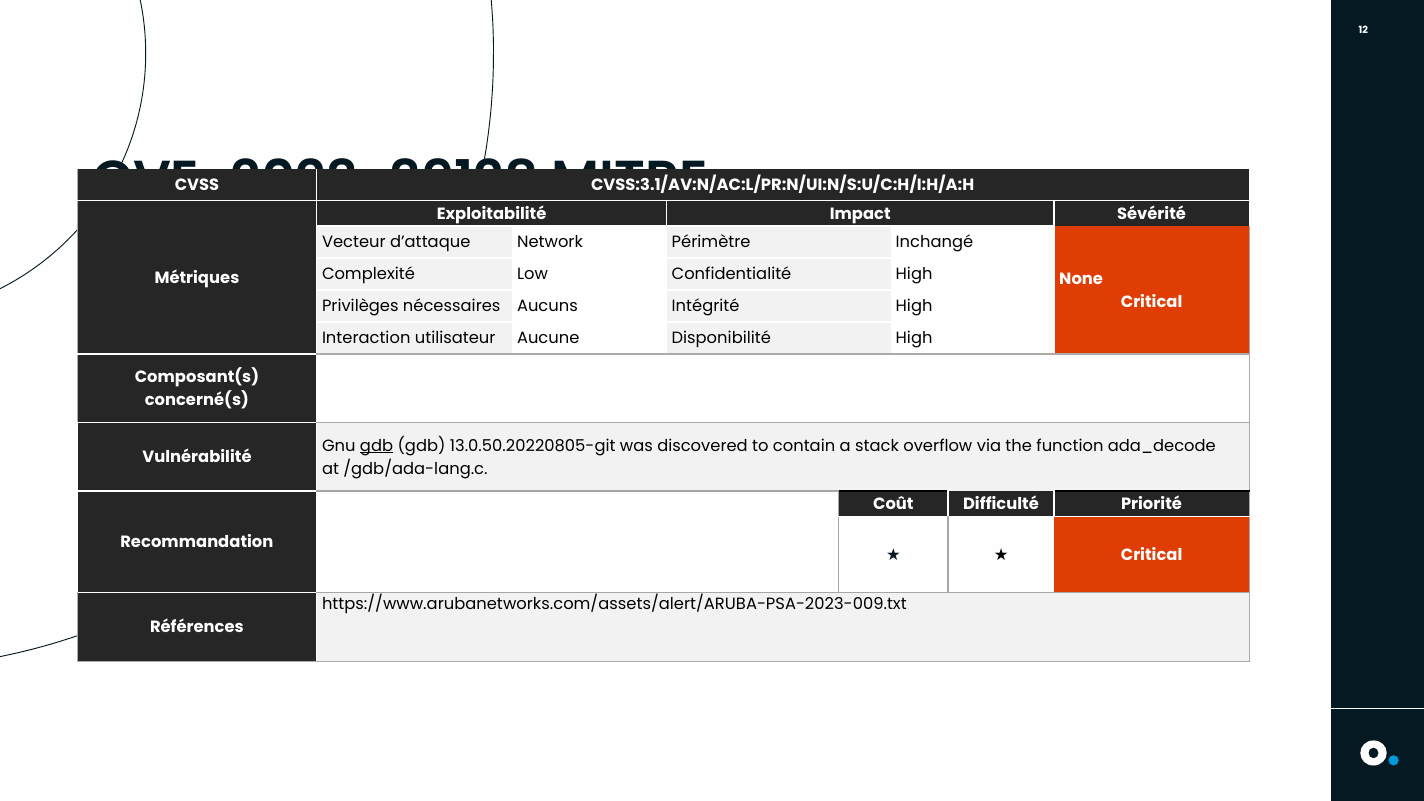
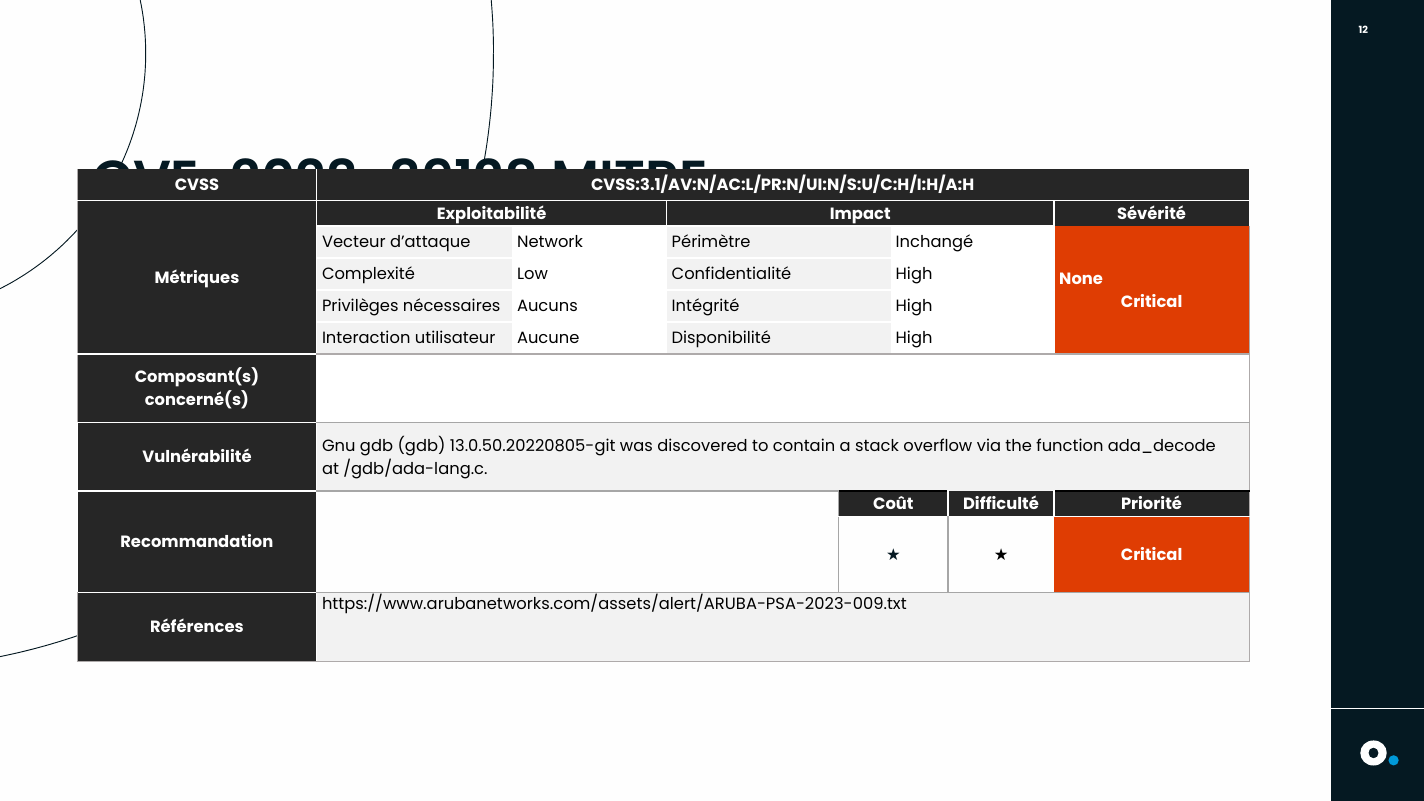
gdb at (377, 446) underline: present -> none
